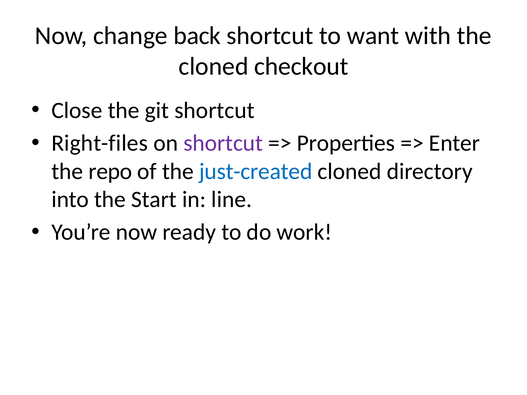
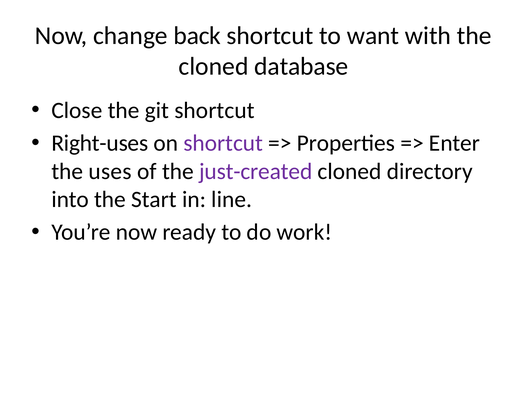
checkout: checkout -> database
Right-files: Right-files -> Right-uses
repo: repo -> uses
just-created colour: blue -> purple
